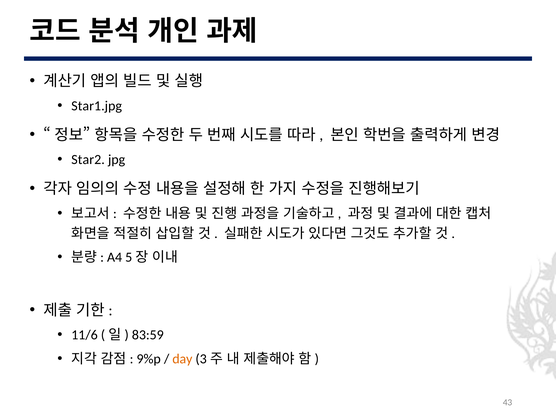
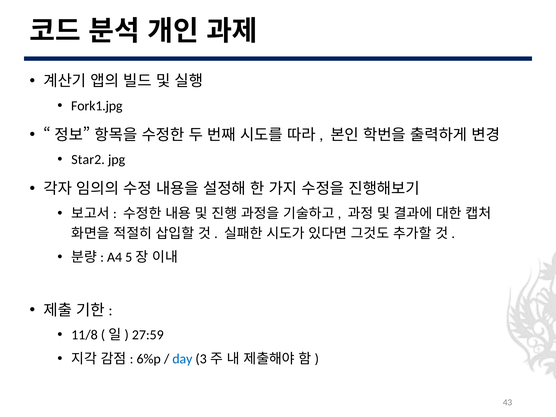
Star1.jpg: Star1.jpg -> Fork1.jpg
11/6: 11/6 -> 11/8
83:59: 83:59 -> 27:59
9%p: 9%p -> 6%p
day colour: orange -> blue
